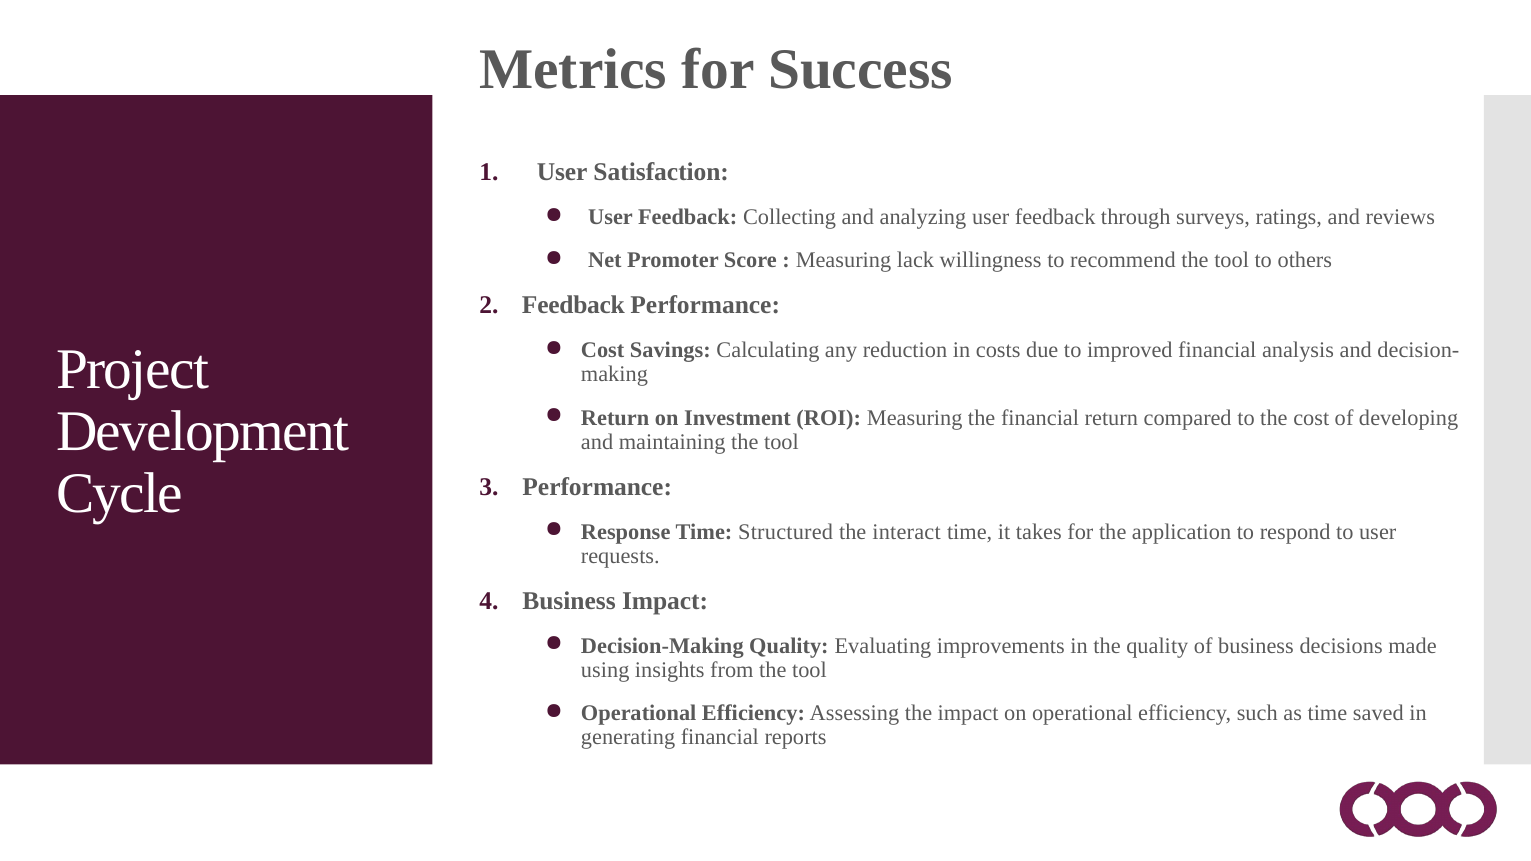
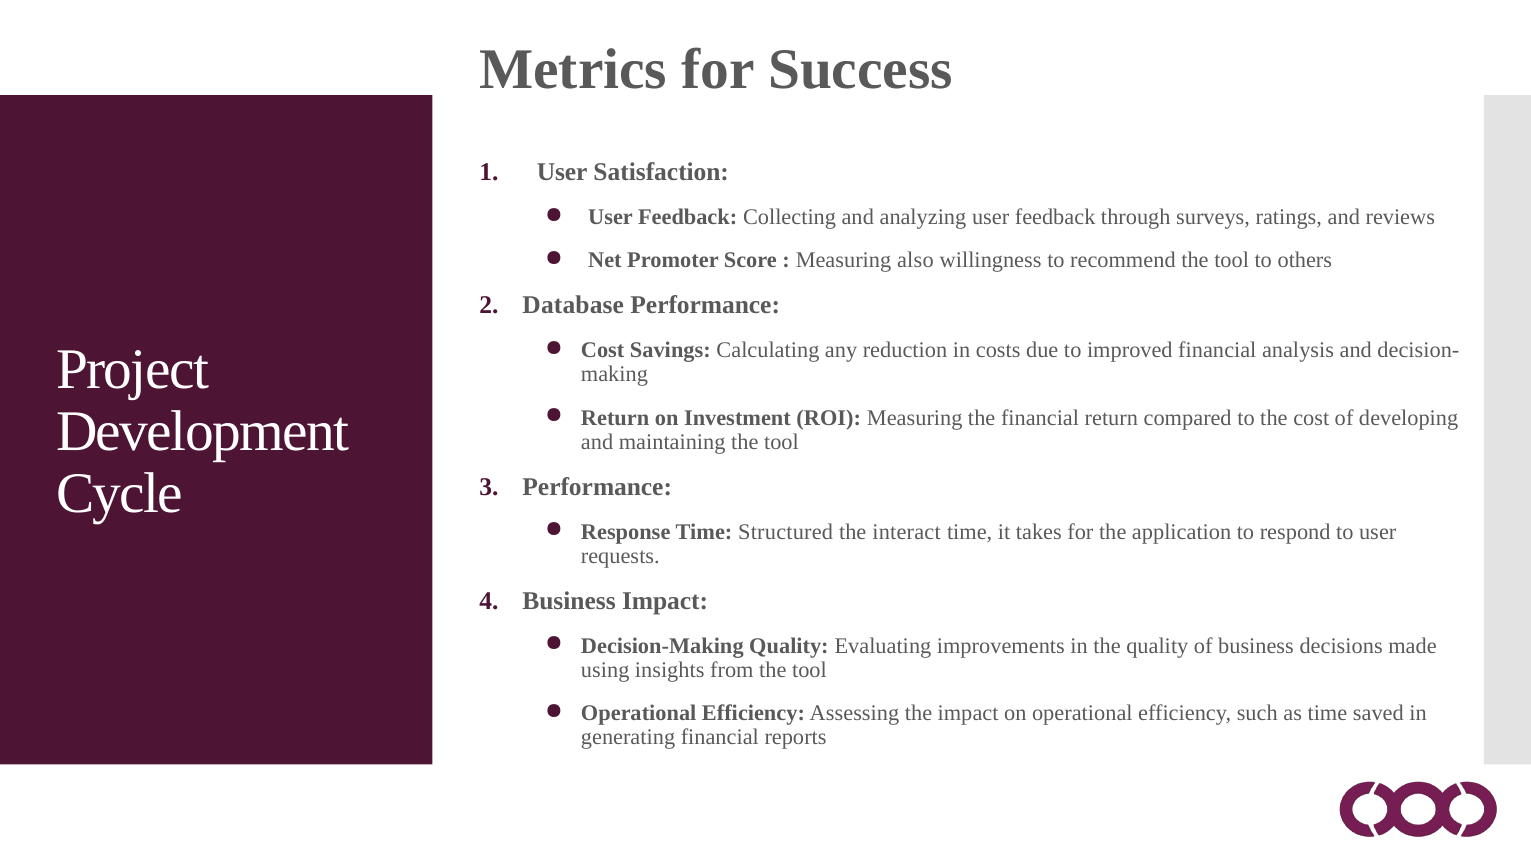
lack: lack -> also
Feedback at (573, 305): Feedback -> Database
